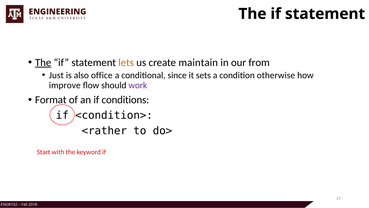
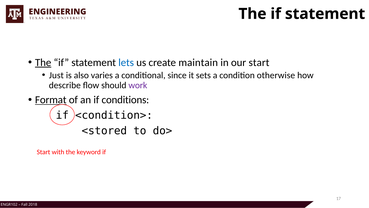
lets colour: orange -> blue
our from: from -> start
office: office -> varies
improve: improve -> describe
Format underline: none -> present
<rather: <rather -> <stored
